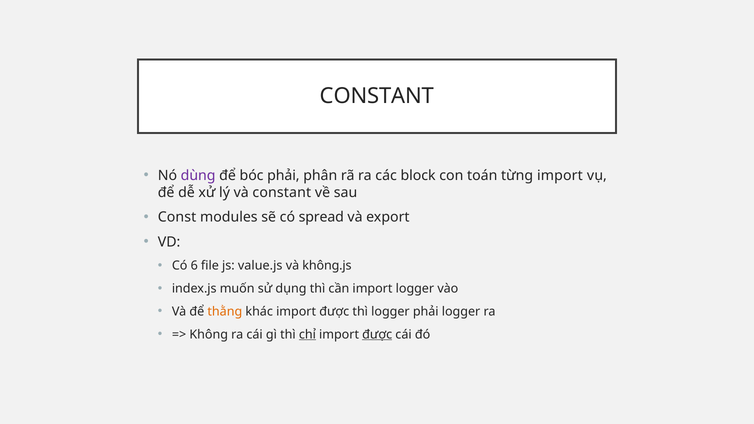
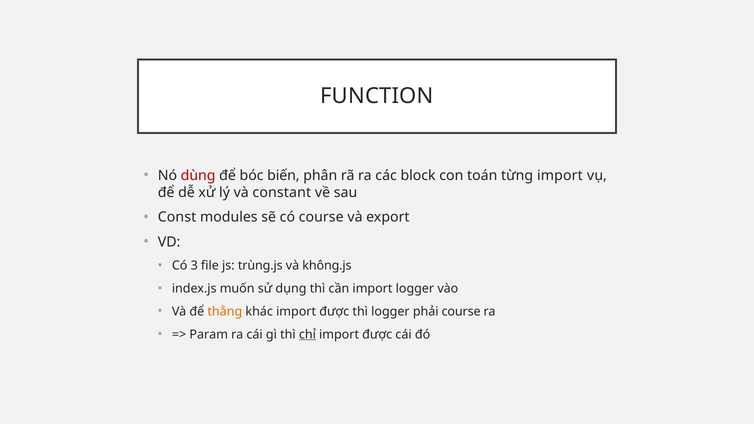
CONSTANT at (377, 96): CONSTANT -> FUNCTION
dùng colour: purple -> red
bóc phải: phải -> biến
có spread: spread -> course
6: 6 -> 3
value.js: value.js -> trùng.js
phải logger: logger -> course
Không: Không -> Param
được at (377, 335) underline: present -> none
